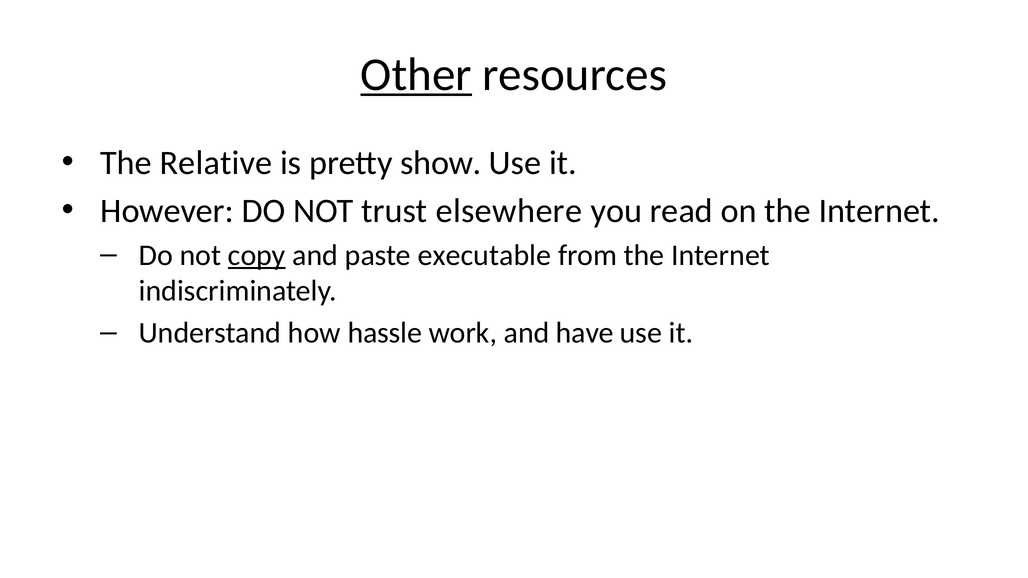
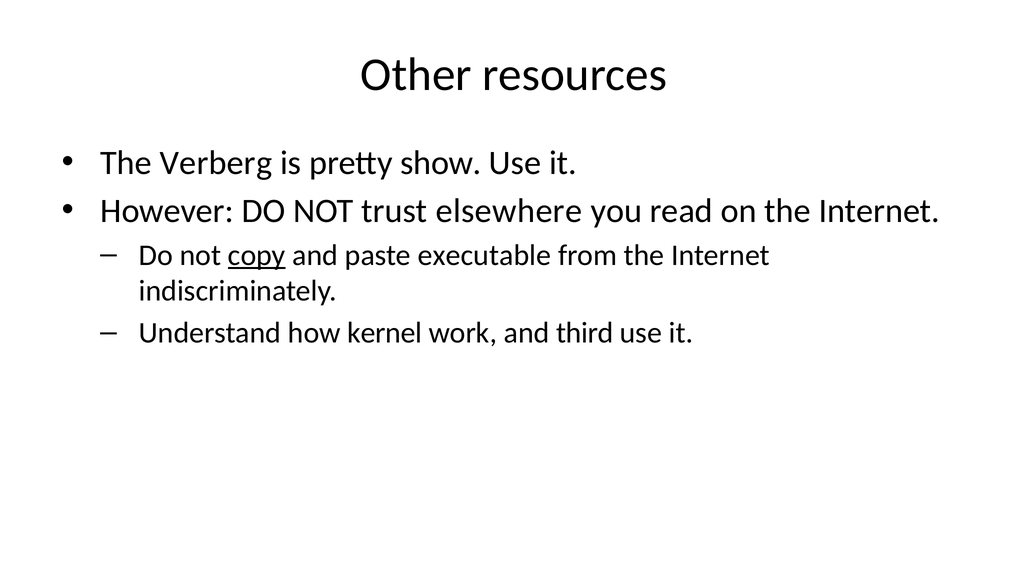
Other underline: present -> none
Relative: Relative -> Verberg
hassle: hassle -> kernel
have: have -> third
